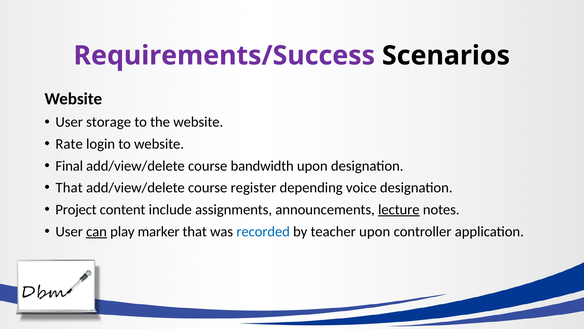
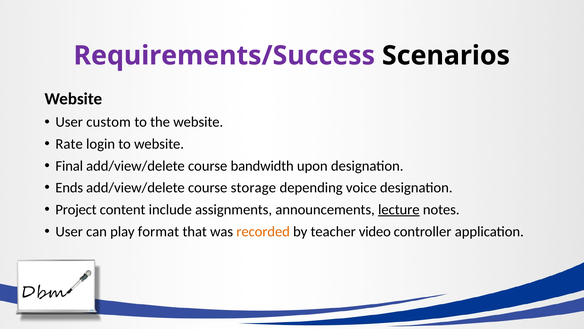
storage: storage -> custom
That at (69, 187): That -> Ends
register: register -> storage
can underline: present -> none
marker: marker -> format
recorded colour: blue -> orange
teacher upon: upon -> video
